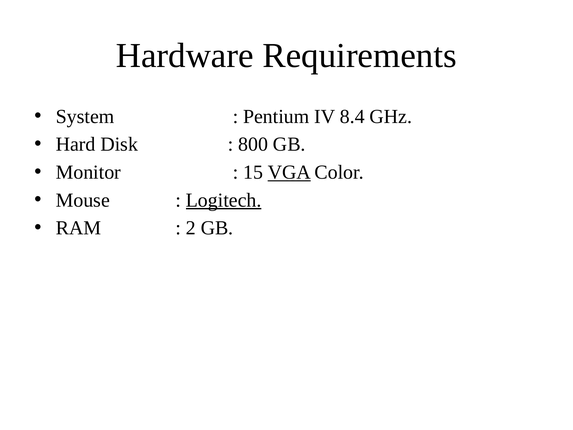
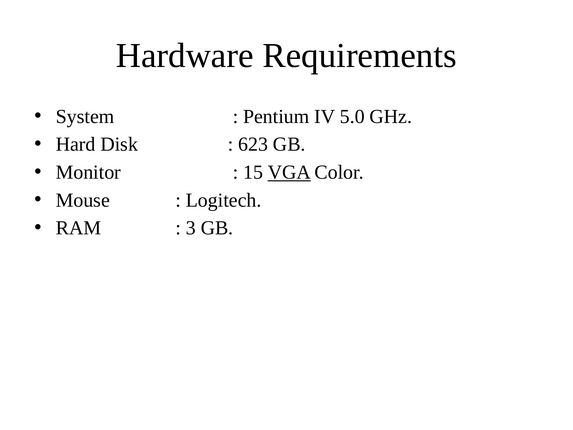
8.4: 8.4 -> 5.0
800: 800 -> 623
Logitech underline: present -> none
2: 2 -> 3
